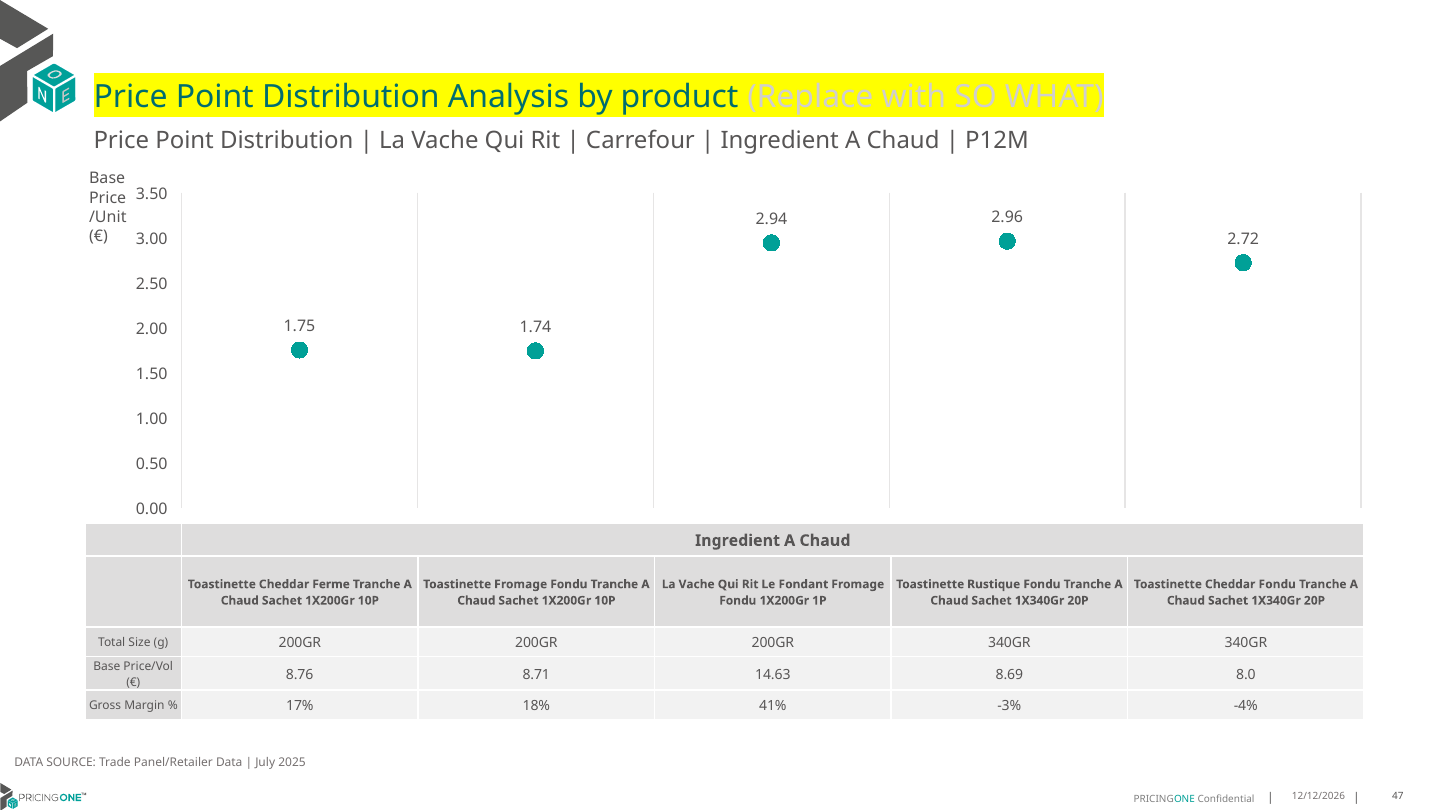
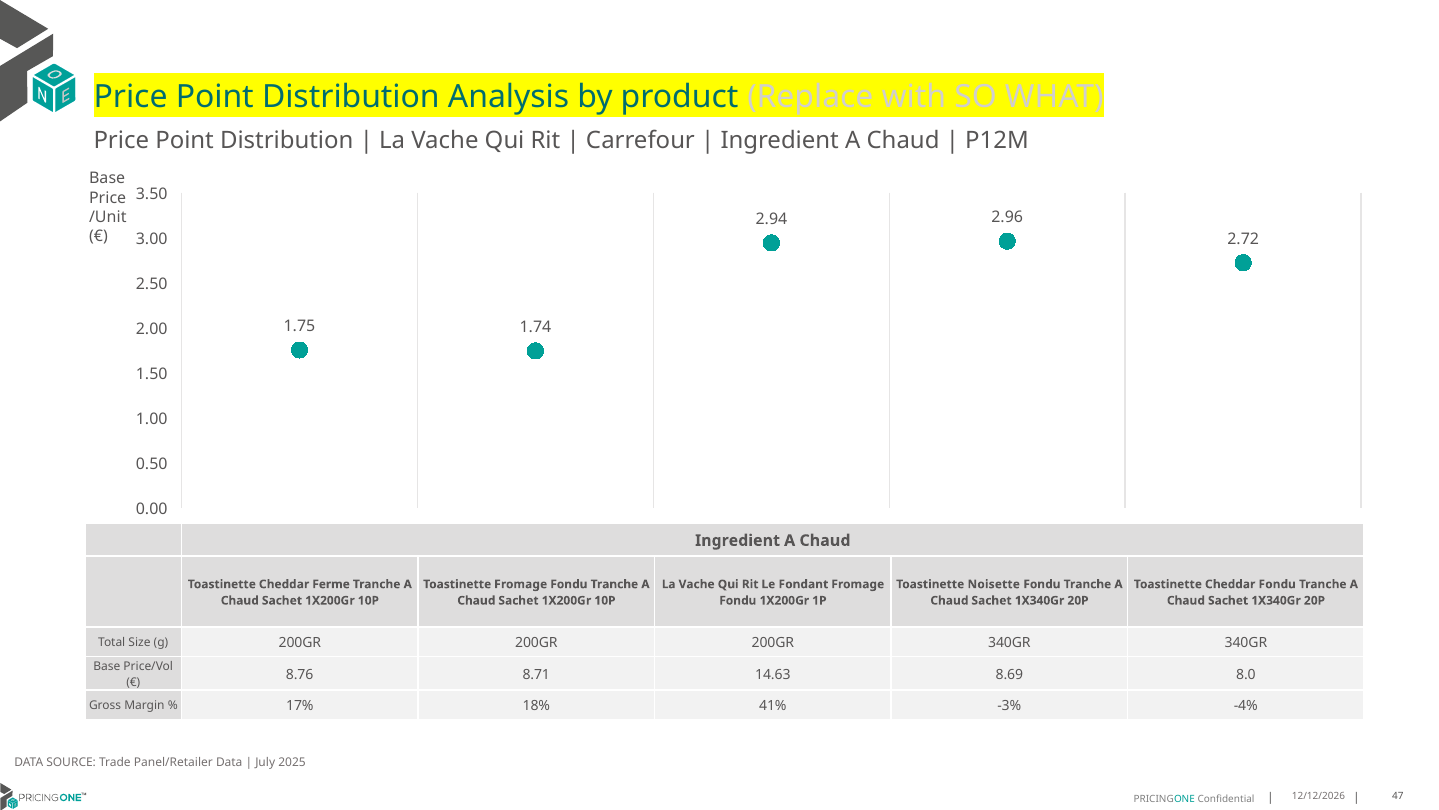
Rustique: Rustique -> Noisette
